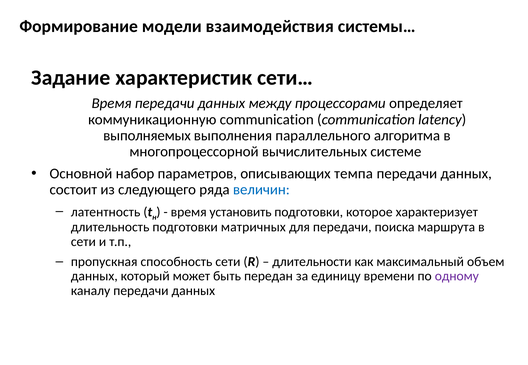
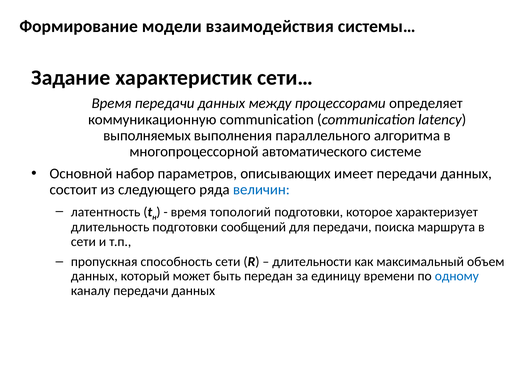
вычислительных: вычислительных -> автоматического
темпа: темпа -> имеет
установить: установить -> топологий
матричных: матричных -> сообщений
одному colour: purple -> blue
